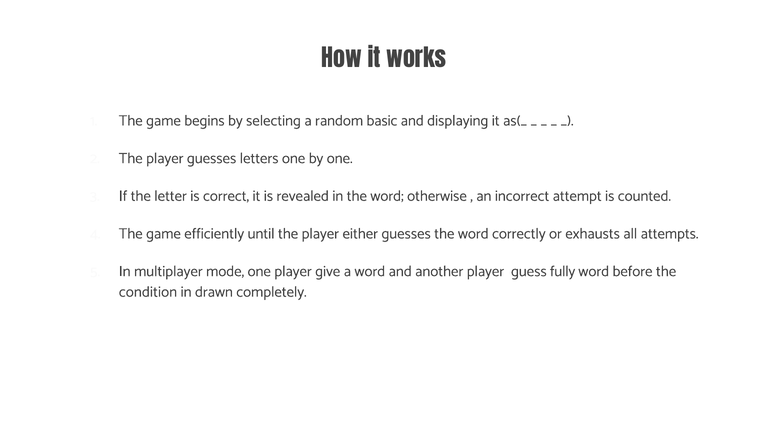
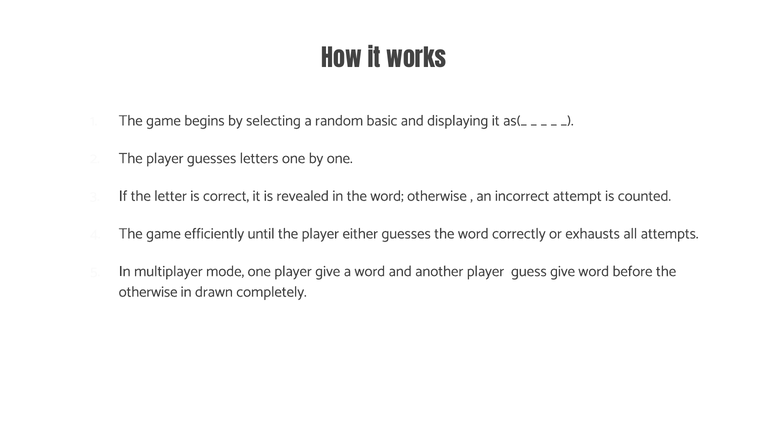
guess fully: fully -> give
condition at (148, 292): condition -> otherwise
